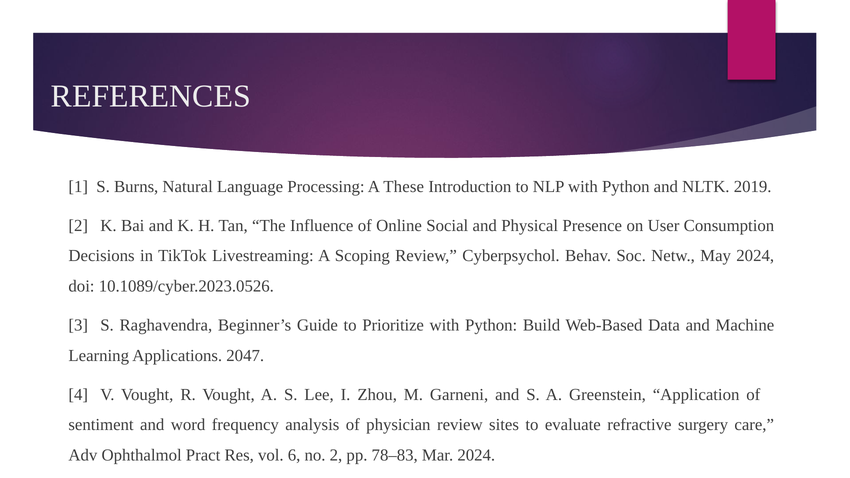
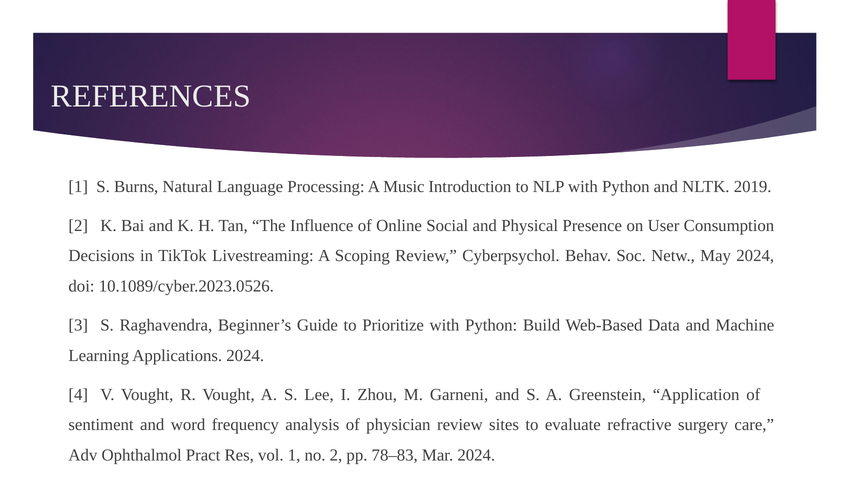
These: These -> Music
Applications 2047: 2047 -> 2024
vol 6: 6 -> 1
